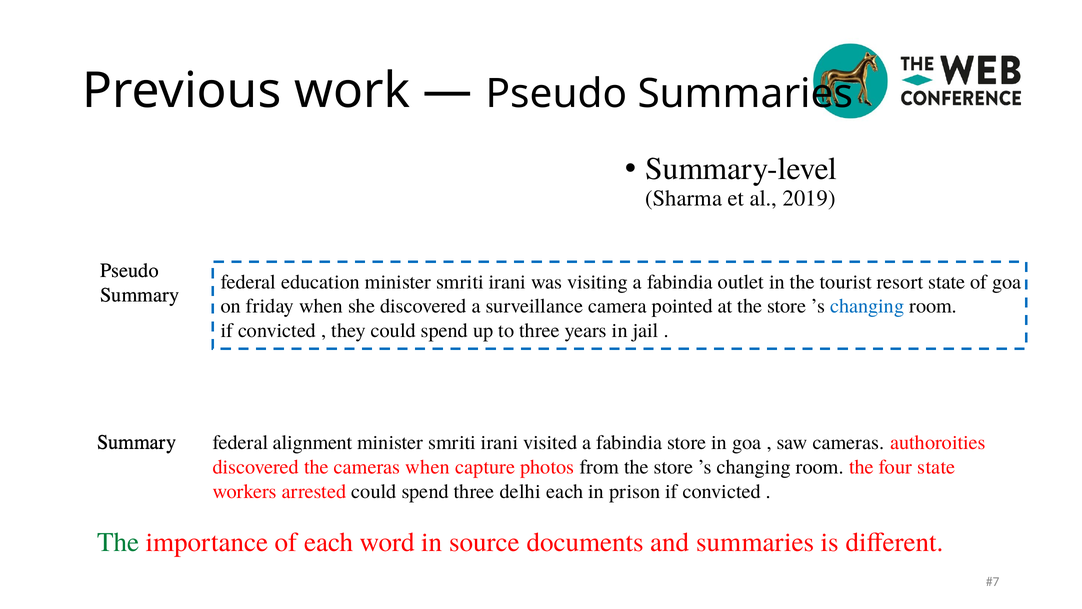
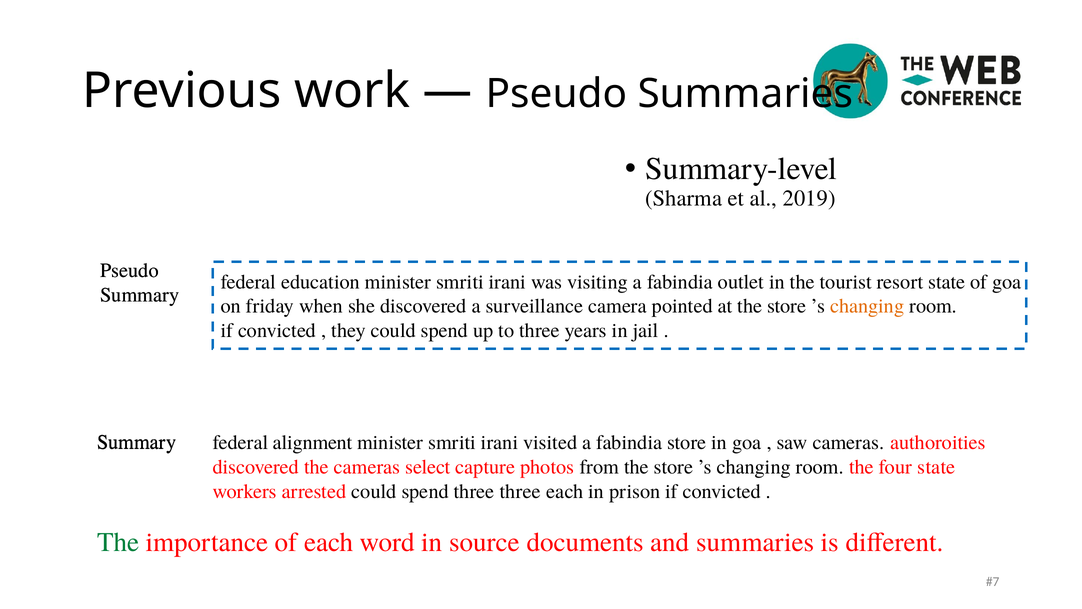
changing at (867, 306) colour: blue -> orange
cameras when: when -> select
three delhi: delhi -> three
